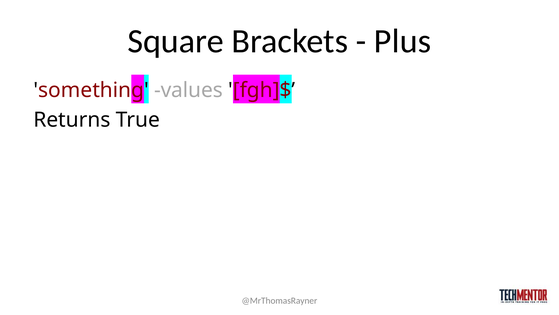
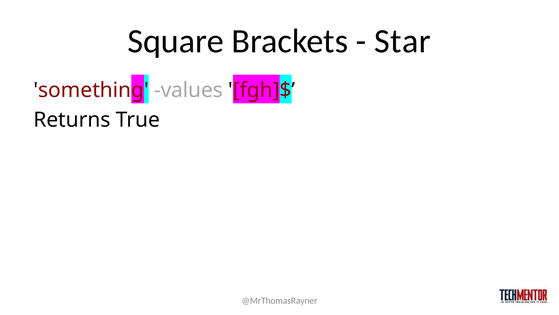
Plus: Plus -> Star
